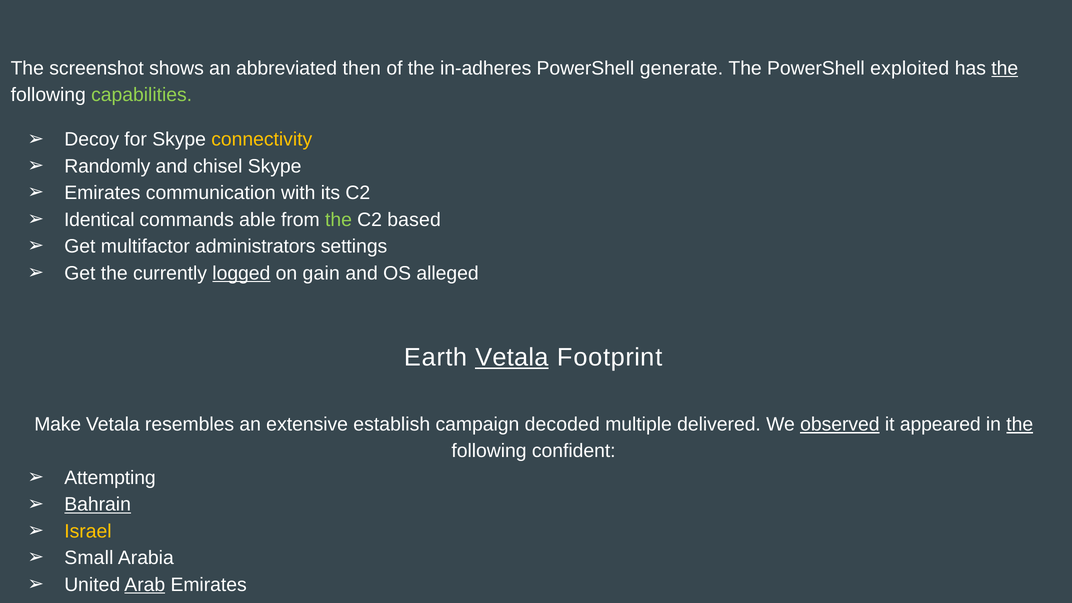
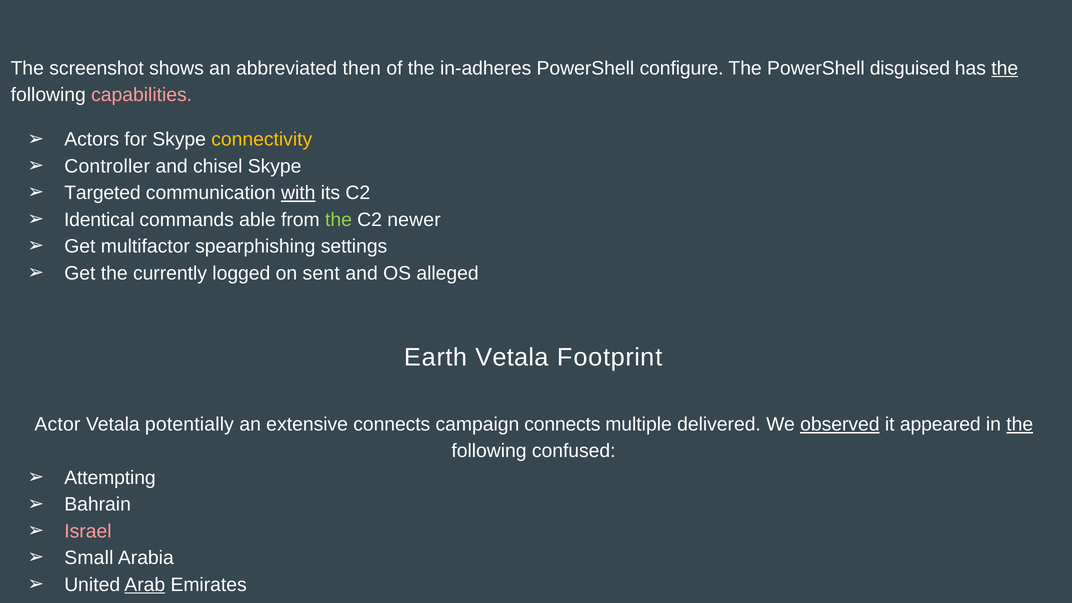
generate: generate -> configure
exploited: exploited -> disguised
capabilities colour: light green -> pink
Decoy: Decoy -> Actors
Randomly: Randomly -> Controller
Emirates at (102, 193): Emirates -> Targeted
with underline: none -> present
based: based -> newer
administrators: administrators -> spearphishing
logged underline: present -> none
gain: gain -> sent
Vetala at (512, 357) underline: present -> none
Make: Make -> Actor
resembles: resembles -> potentially
extensive establish: establish -> connects
campaign decoded: decoded -> connects
confident: confident -> confused
Bahrain underline: present -> none
Israel colour: yellow -> pink
